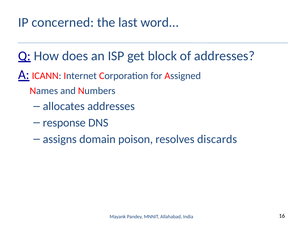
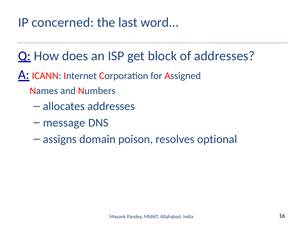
response: response -> message
discards: discards -> optional
